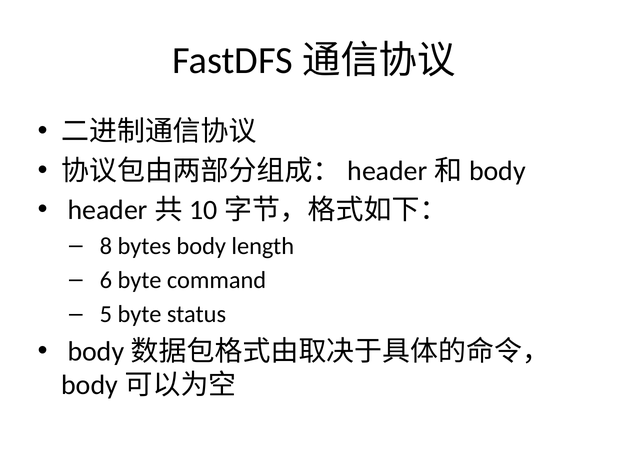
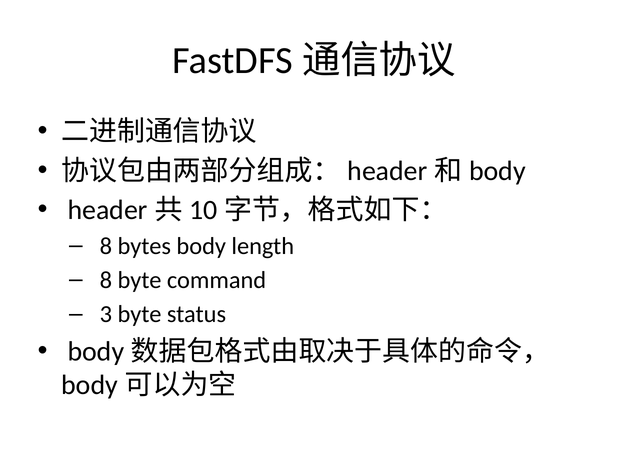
6 at (106, 280): 6 -> 8
5: 5 -> 3
